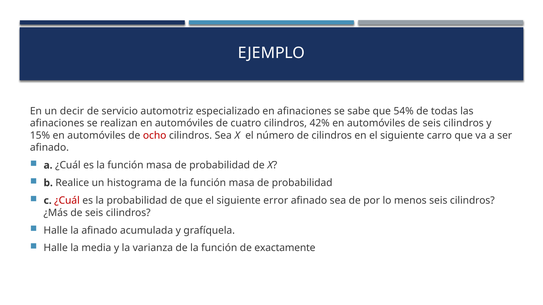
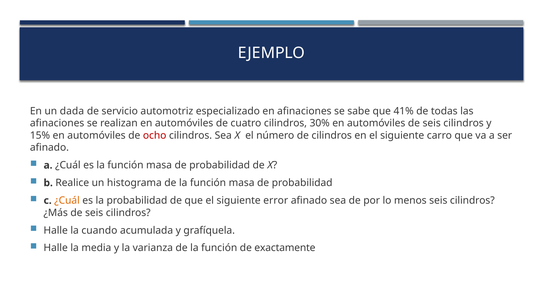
decir: decir -> dada
54%: 54% -> 41%
42%: 42% -> 30%
¿Cuál at (67, 201) colour: red -> orange
la afinado: afinado -> cuando
